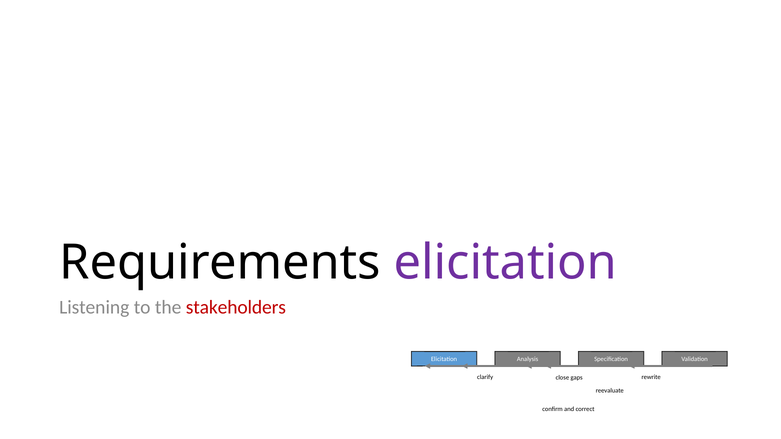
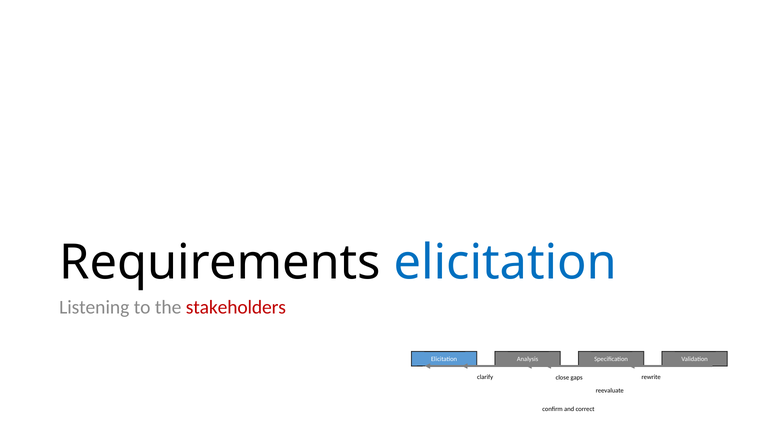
elicitation at (505, 263) colour: purple -> blue
